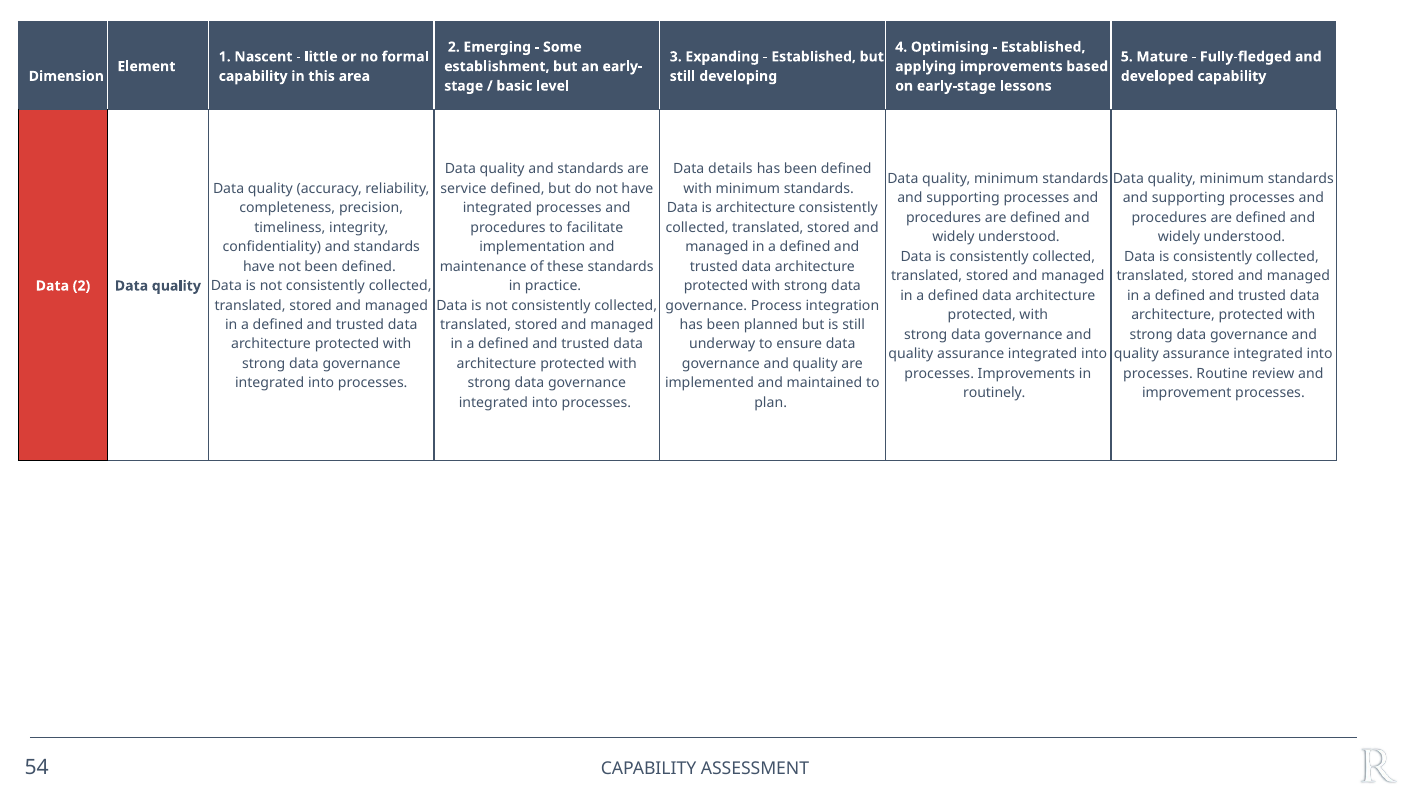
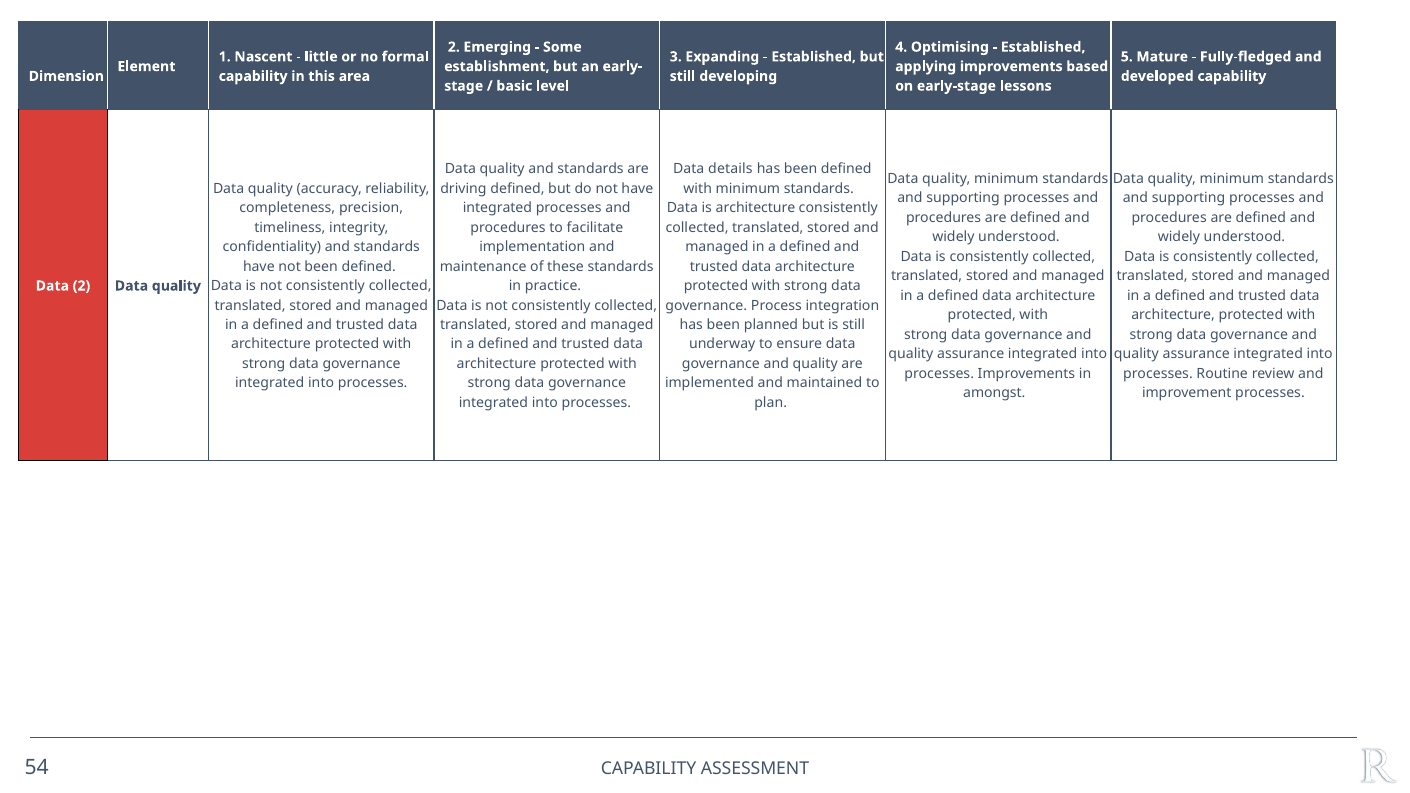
service: service -> driving
routinely: routinely -> amongst
